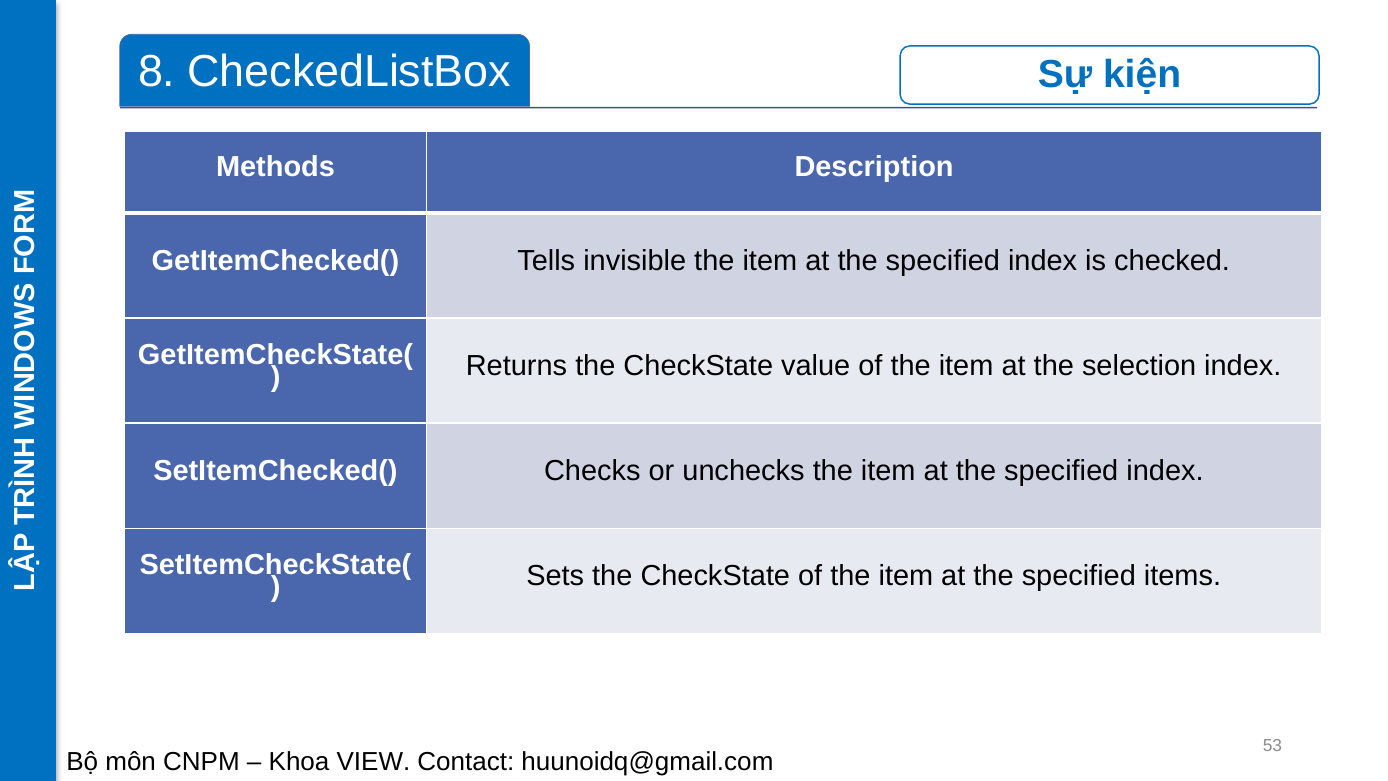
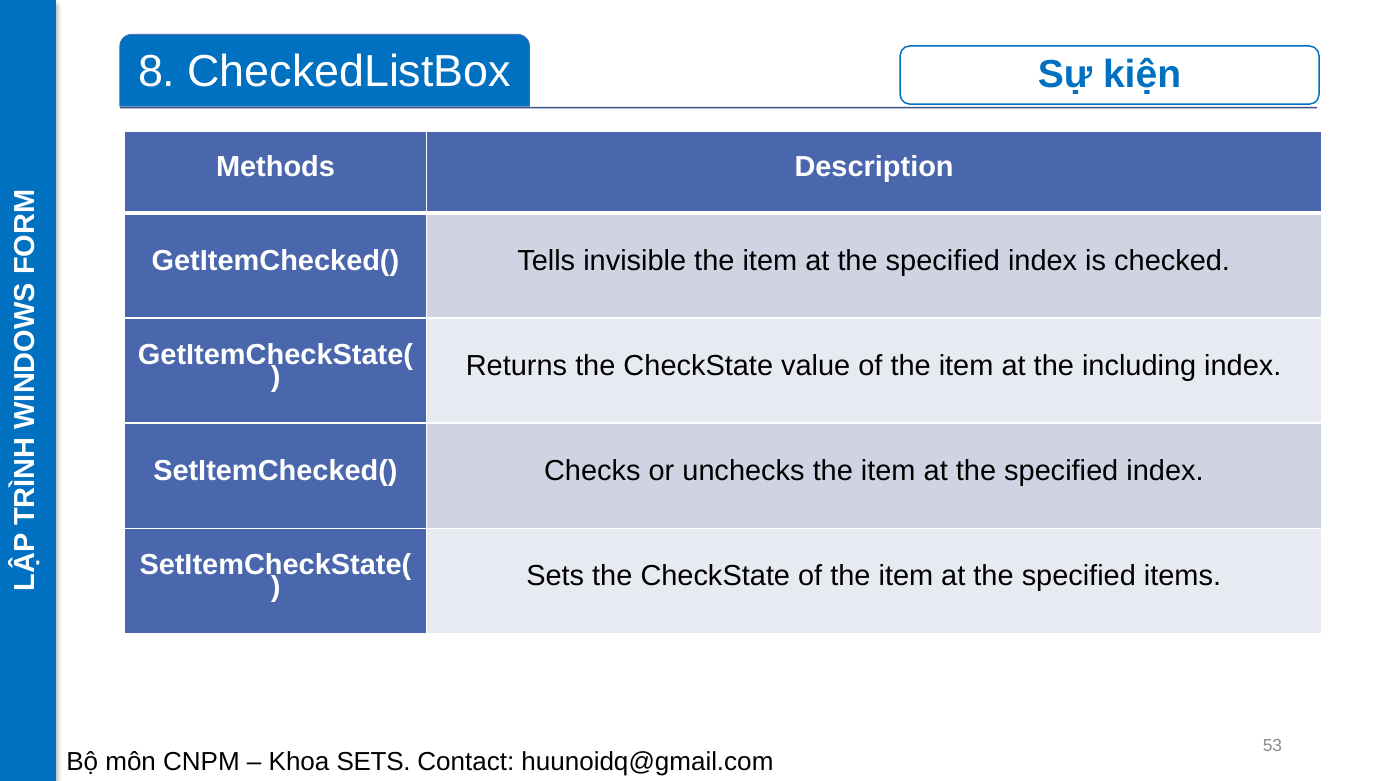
selection: selection -> including
Khoa VIEW: VIEW -> SETS
